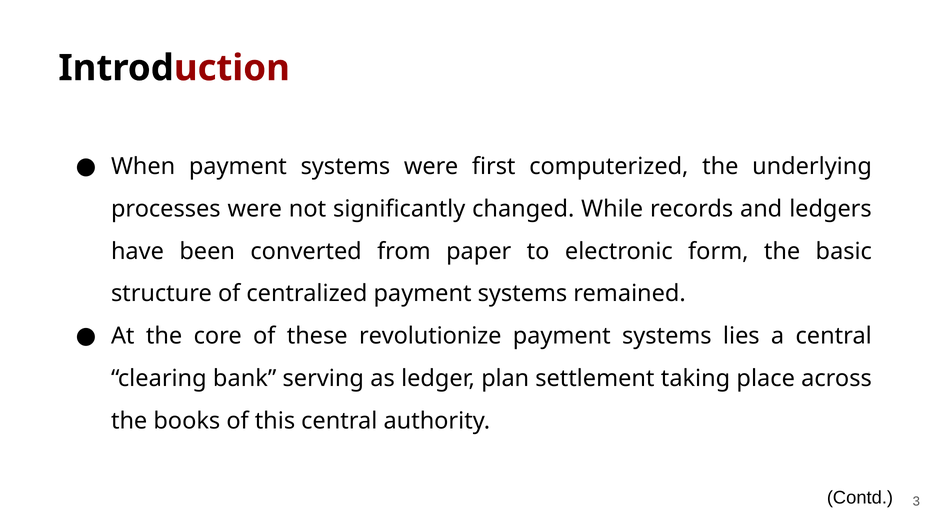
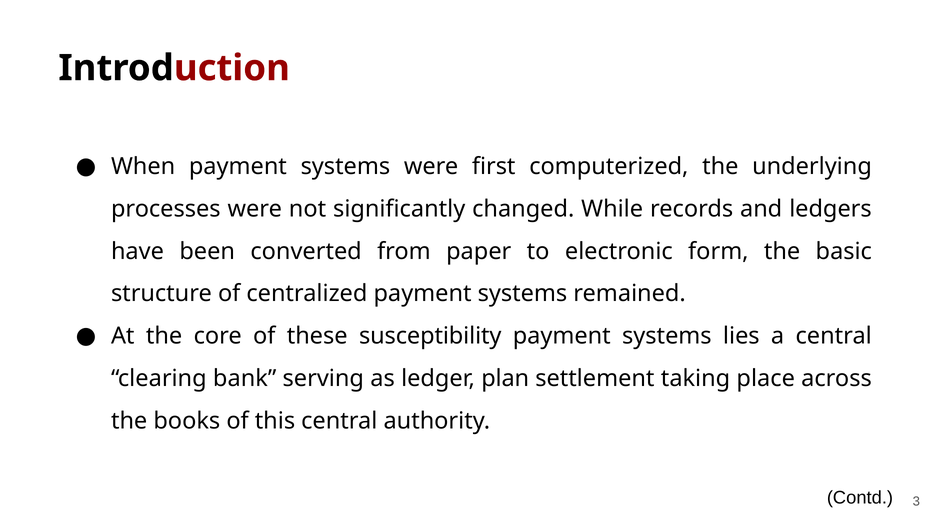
revolutionize: revolutionize -> susceptibility
